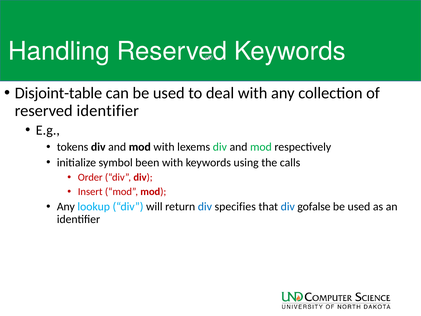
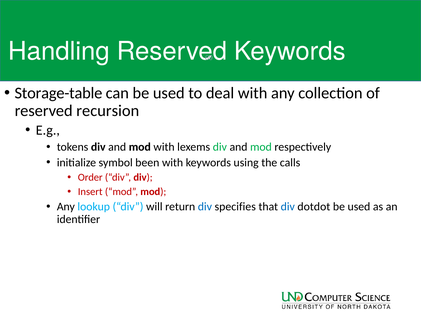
Disjoint-table: Disjoint-table -> Storage-table
reserved identifier: identifier -> recursion
gofalse: gofalse -> dotdot
